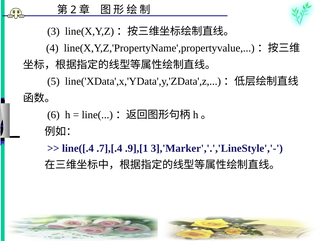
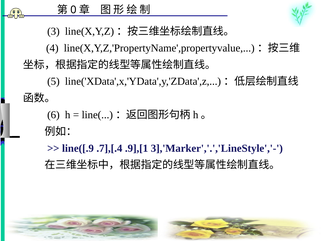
2: 2 -> 0
line([.4: line([.4 -> line([.9
